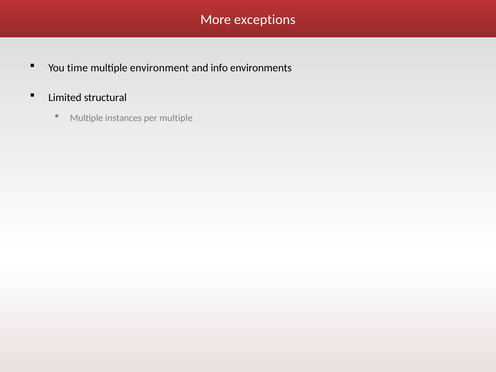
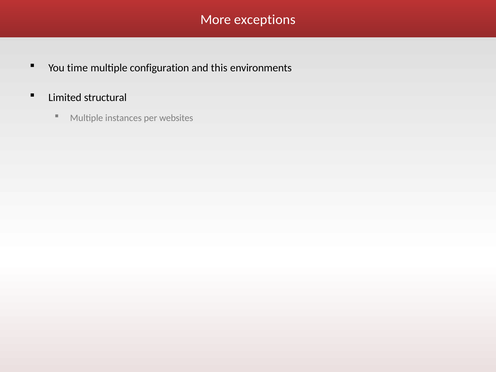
environment: environment -> configuration
info: info -> this
per multiple: multiple -> websites
